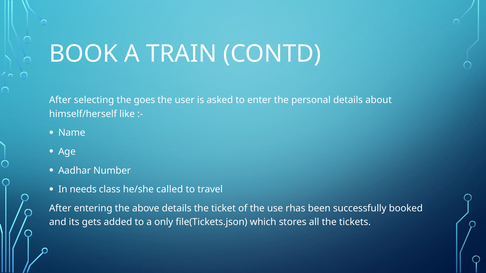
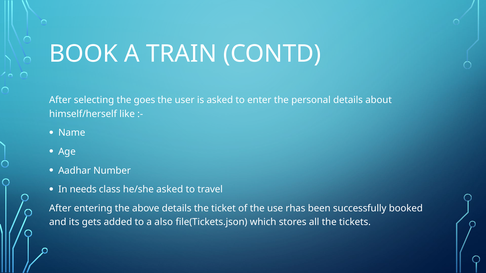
he/she called: called -> asked
only: only -> also
